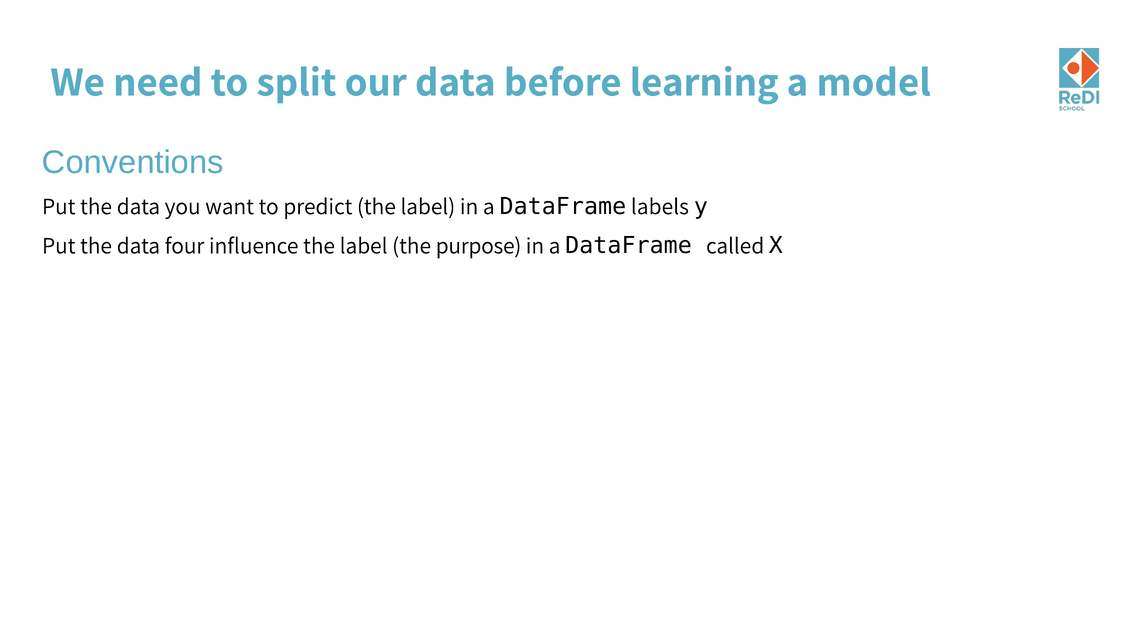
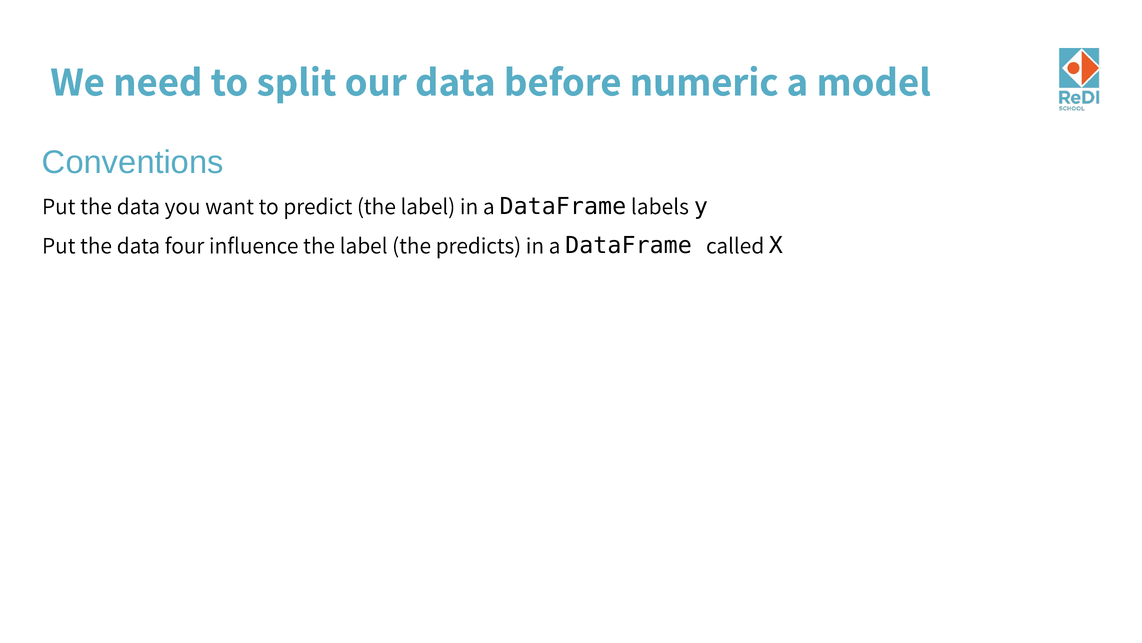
learning: learning -> numeric
purpose: purpose -> predicts
